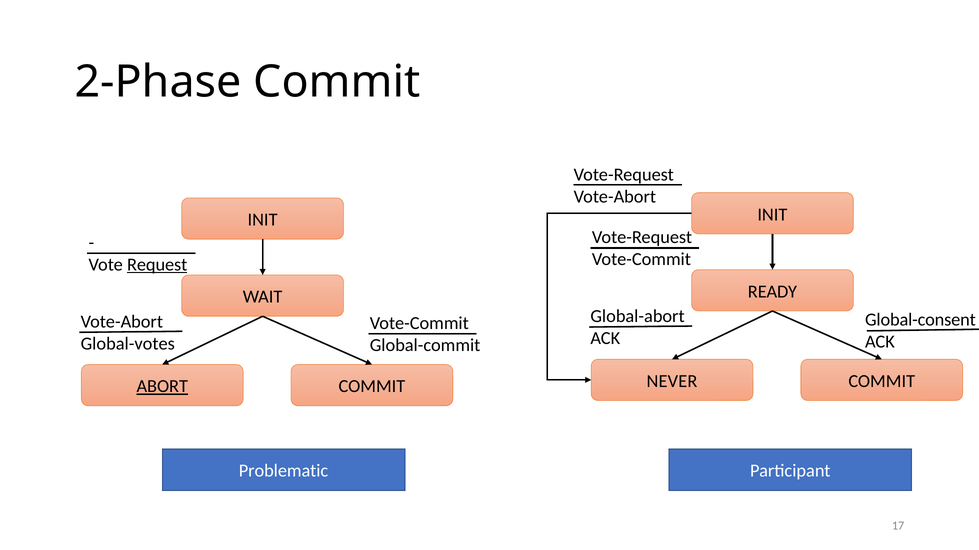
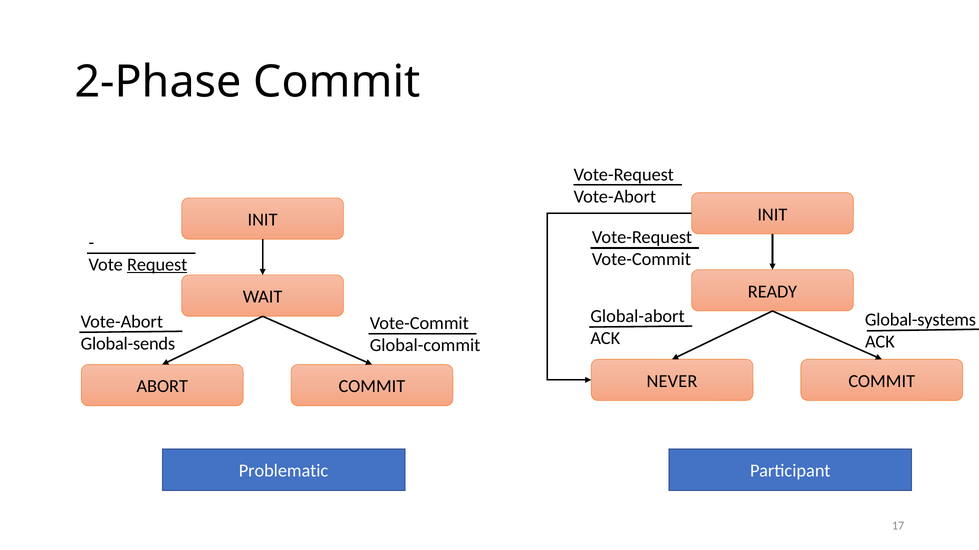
Global-consent: Global-consent -> Global-systems
Global-votes: Global-votes -> Global-sends
ABORT underline: present -> none
